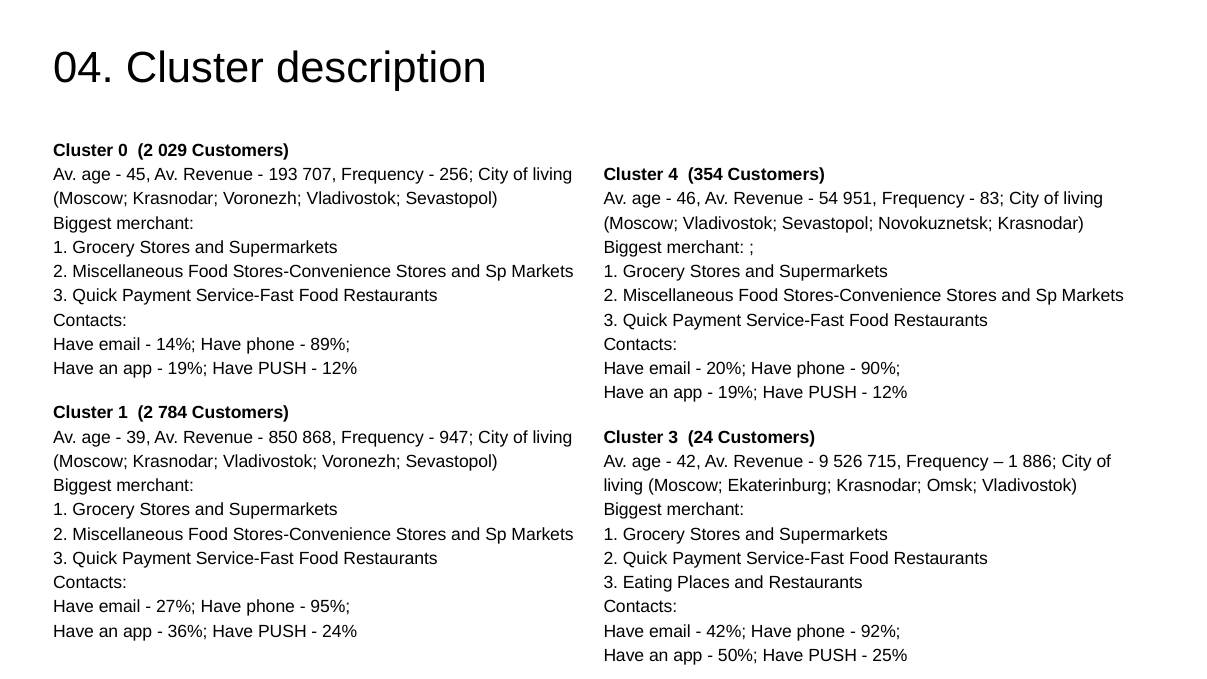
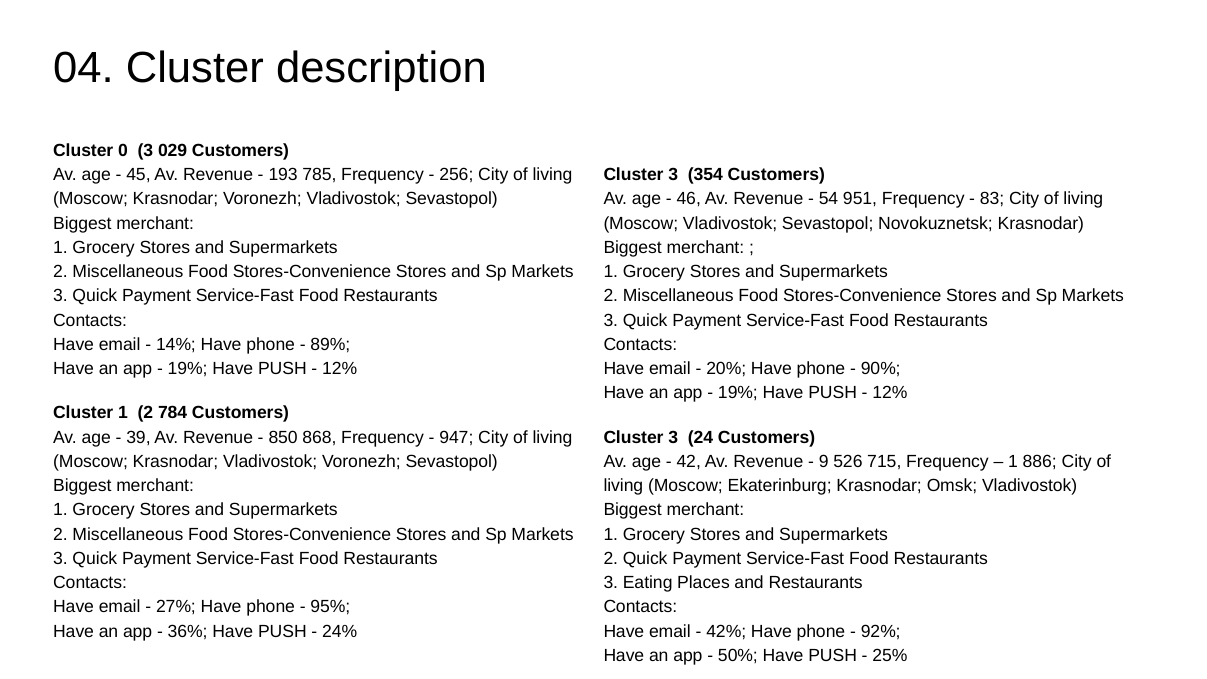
0 2: 2 -> 3
707: 707 -> 785
4 at (673, 175): 4 -> 3
